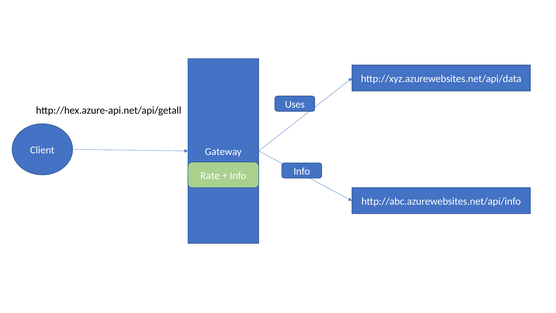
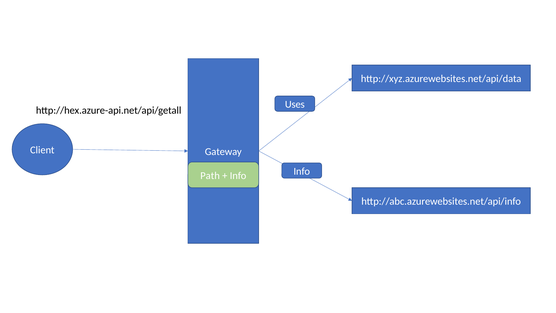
Rate: Rate -> Path
